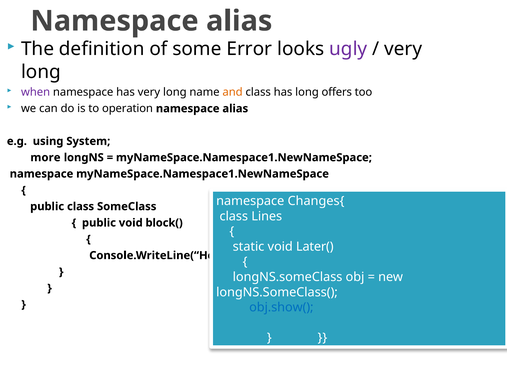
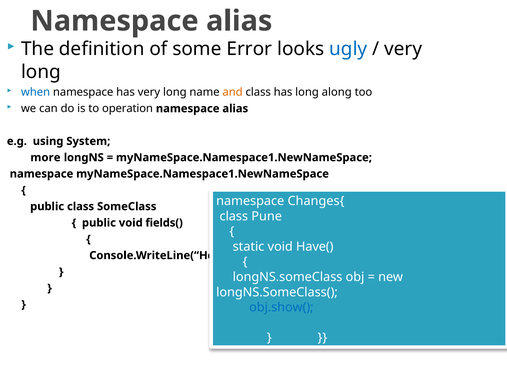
ugly colour: purple -> blue
when colour: purple -> blue
offers: offers -> along
Lines: Lines -> Pune
block(: block( -> fields(
Later(: Later( -> Have(
